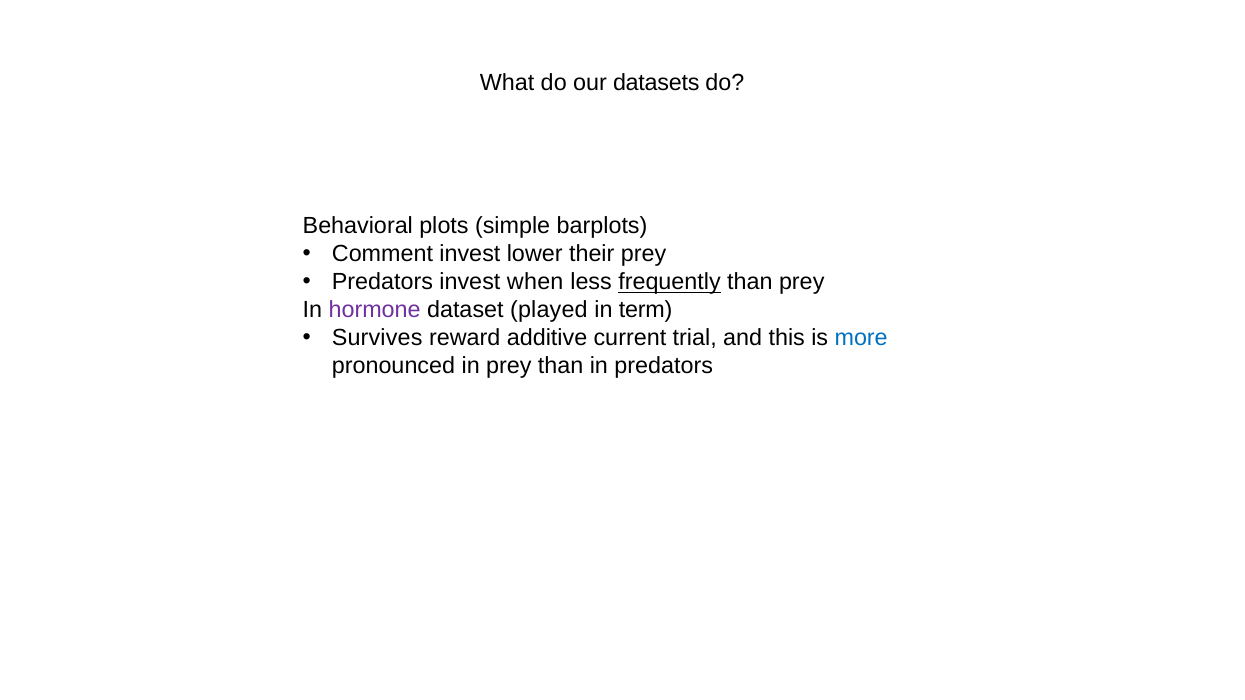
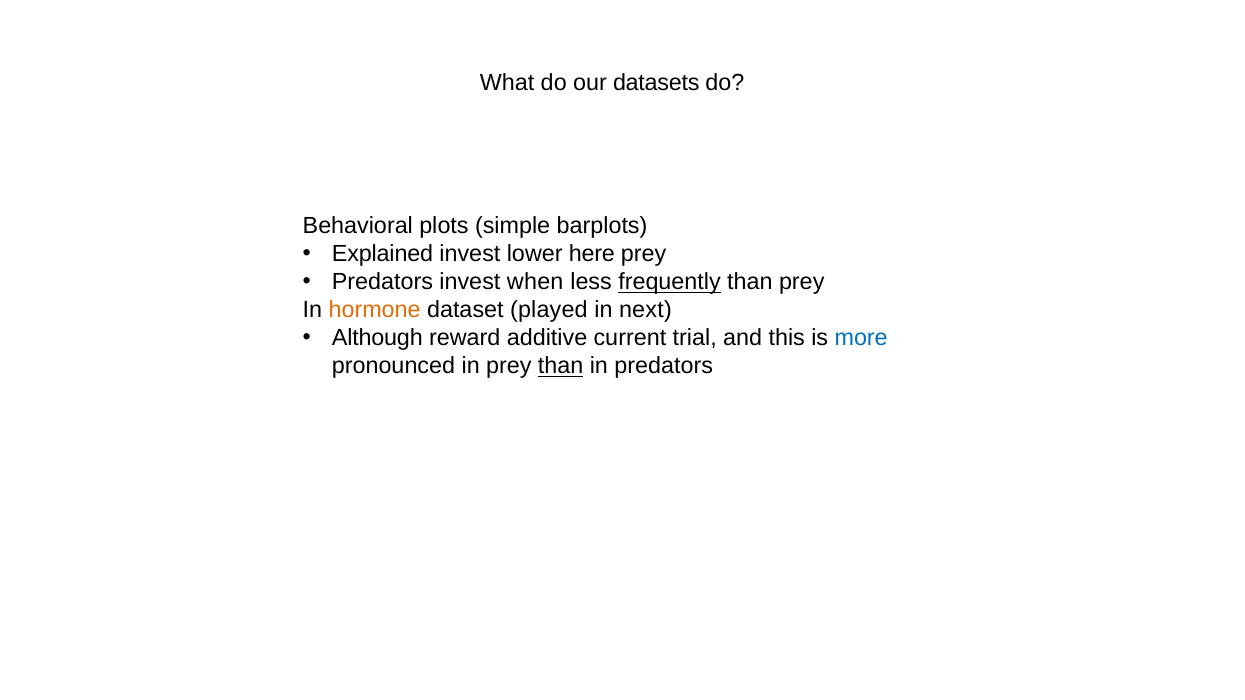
Comment: Comment -> Explained
their: their -> here
hormone colour: purple -> orange
term: term -> next
Survives: Survives -> Although
than at (561, 366) underline: none -> present
